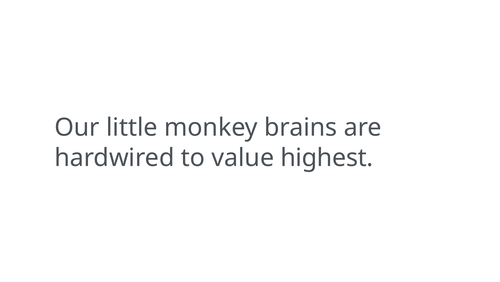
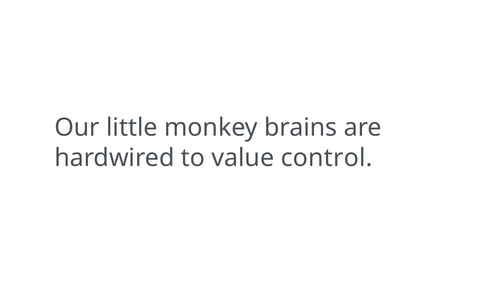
highest: highest -> control
